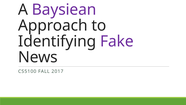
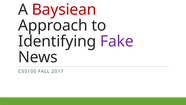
Baysiean colour: purple -> red
